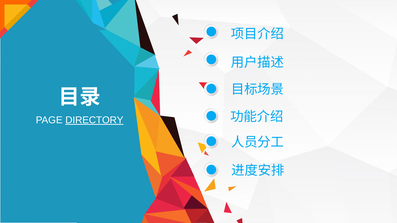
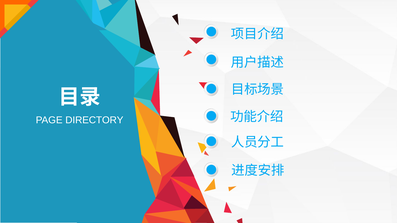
DIRECTORY underline: present -> none
